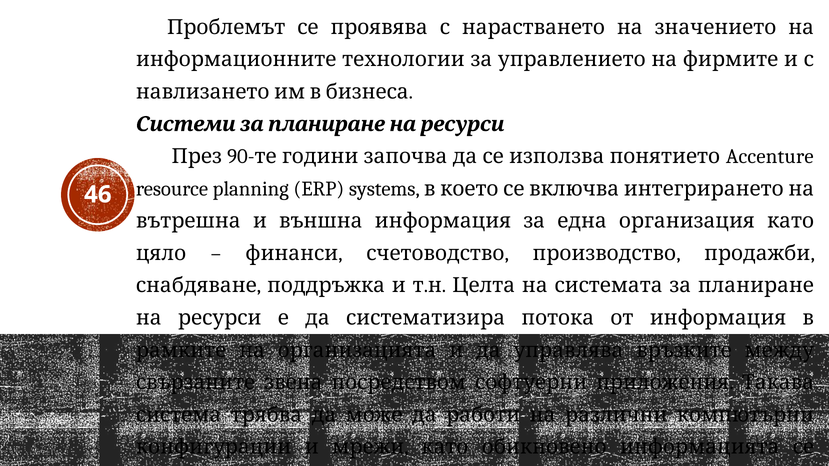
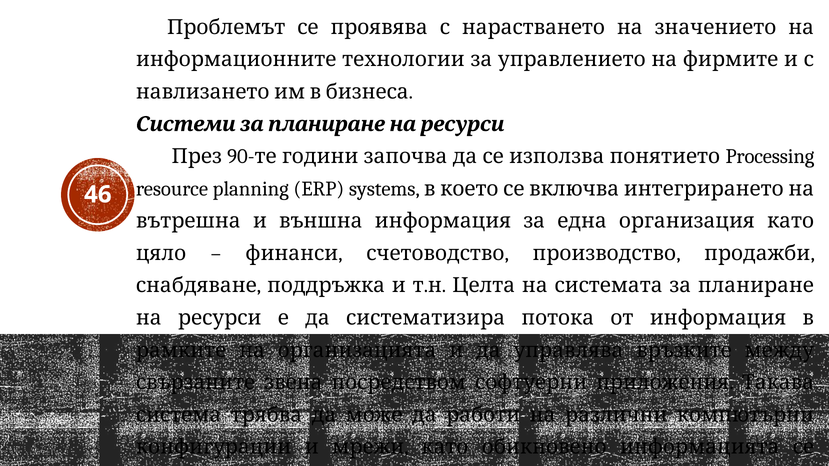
Accenture: Accenture -> Processing
